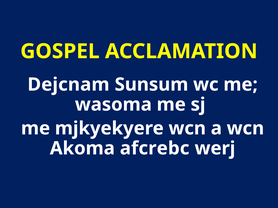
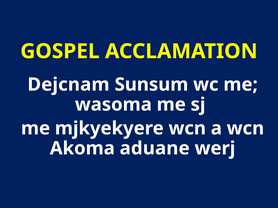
afcrebc: afcrebc -> aduane
